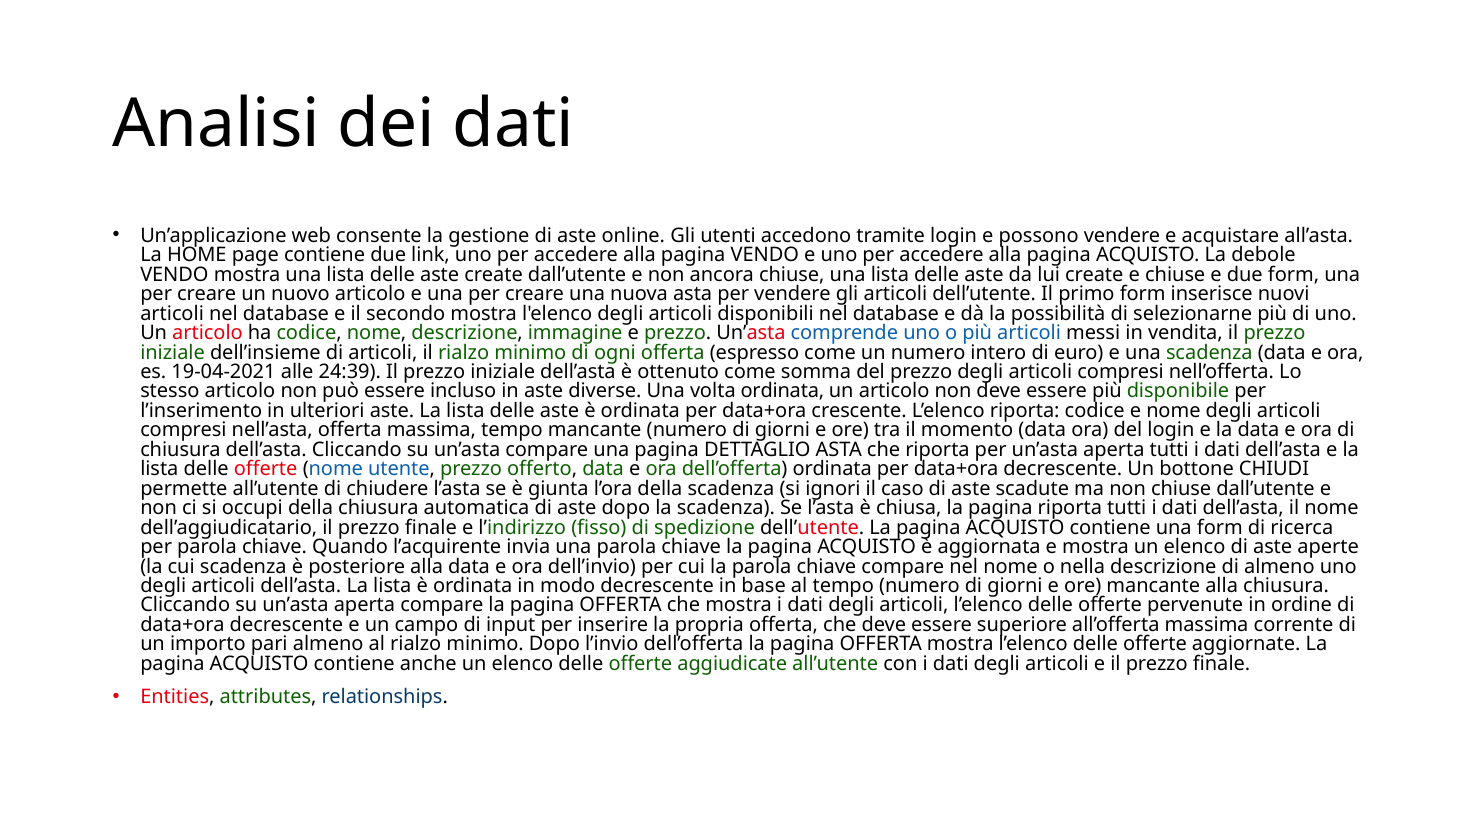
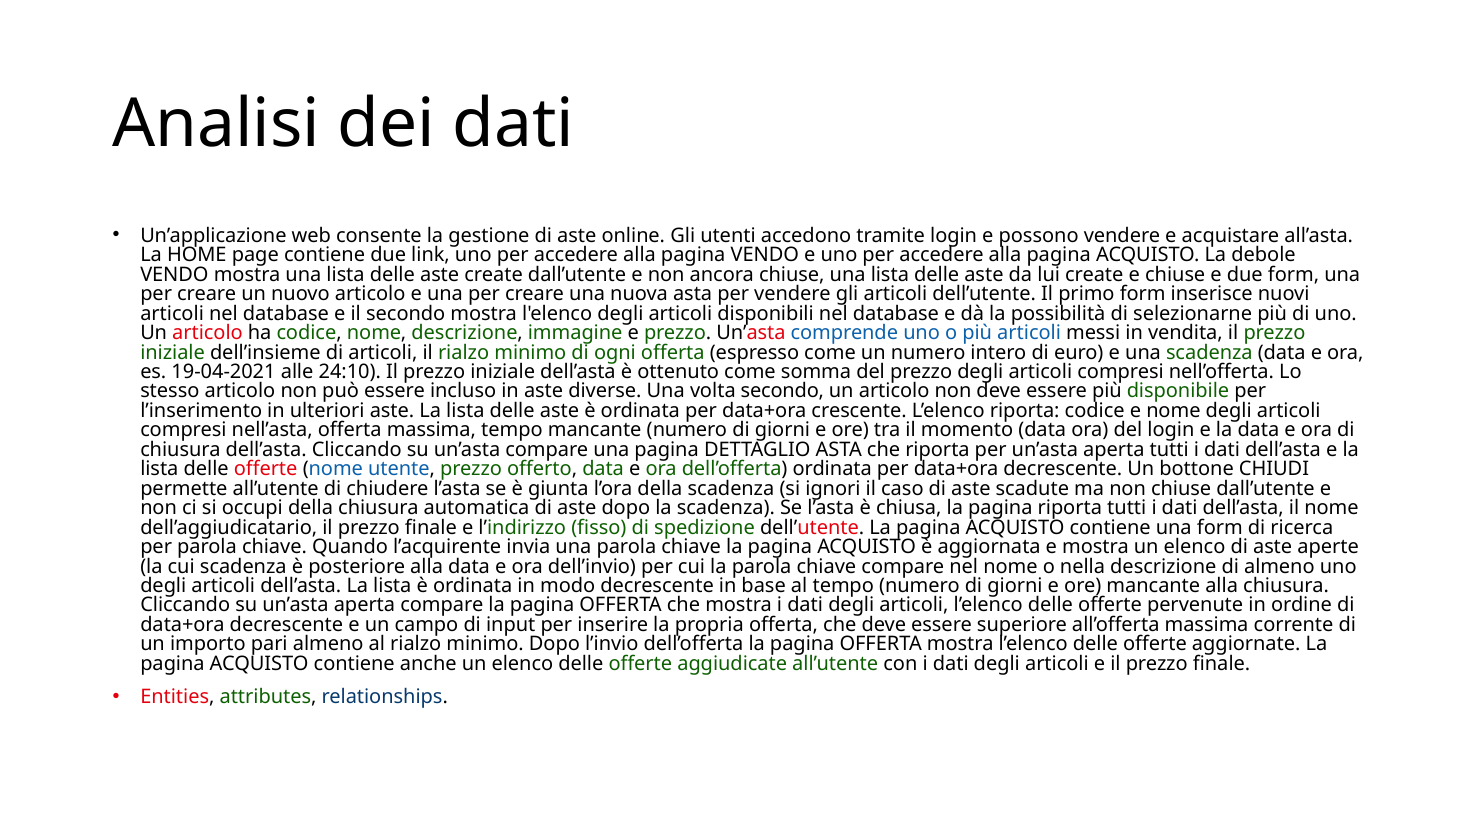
24:39: 24:39 -> 24:10
volta ordinata: ordinata -> secondo
